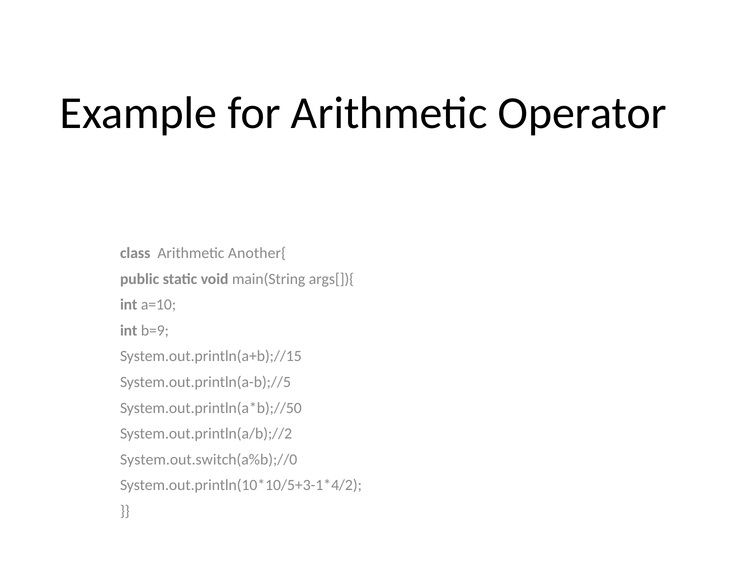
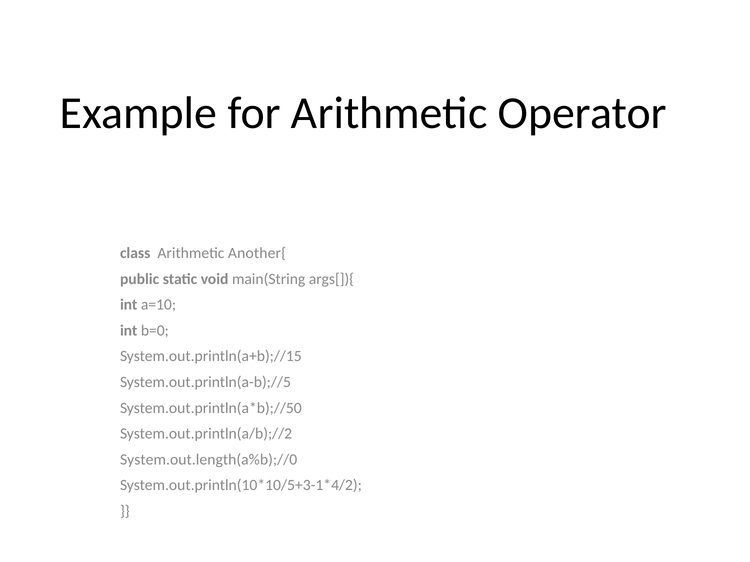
b=9: b=9 -> b=0
System.out.switch(a%b);//0: System.out.switch(a%b);//0 -> System.out.length(a%b);//0
